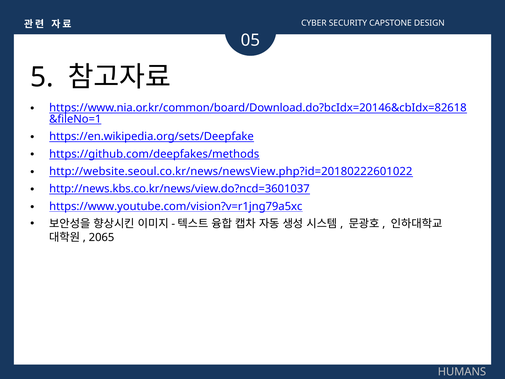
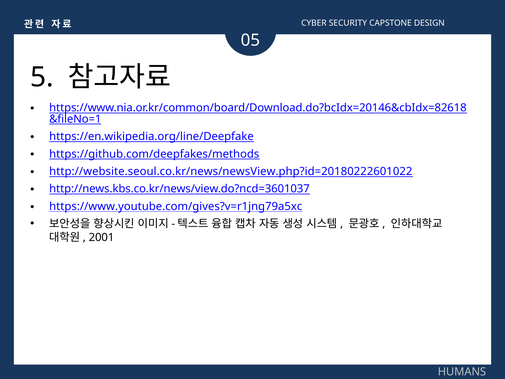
https://en.wikipedia.org/sets/Deepfake: https://en.wikipedia.org/sets/Deepfake -> https://en.wikipedia.org/line/Deepfake
https://www.youtube.com/vision?v=r1jng79a5xc: https://www.youtube.com/vision?v=r1jng79a5xc -> https://www.youtube.com/gives?v=r1jng79a5xc
2065: 2065 -> 2001
